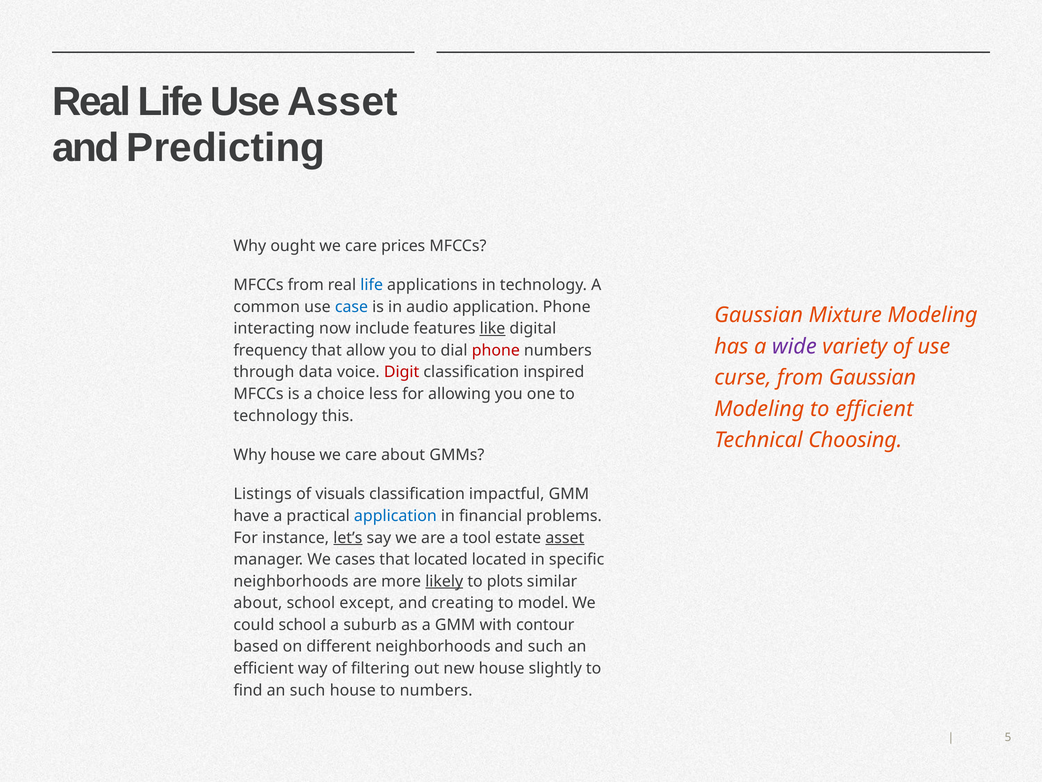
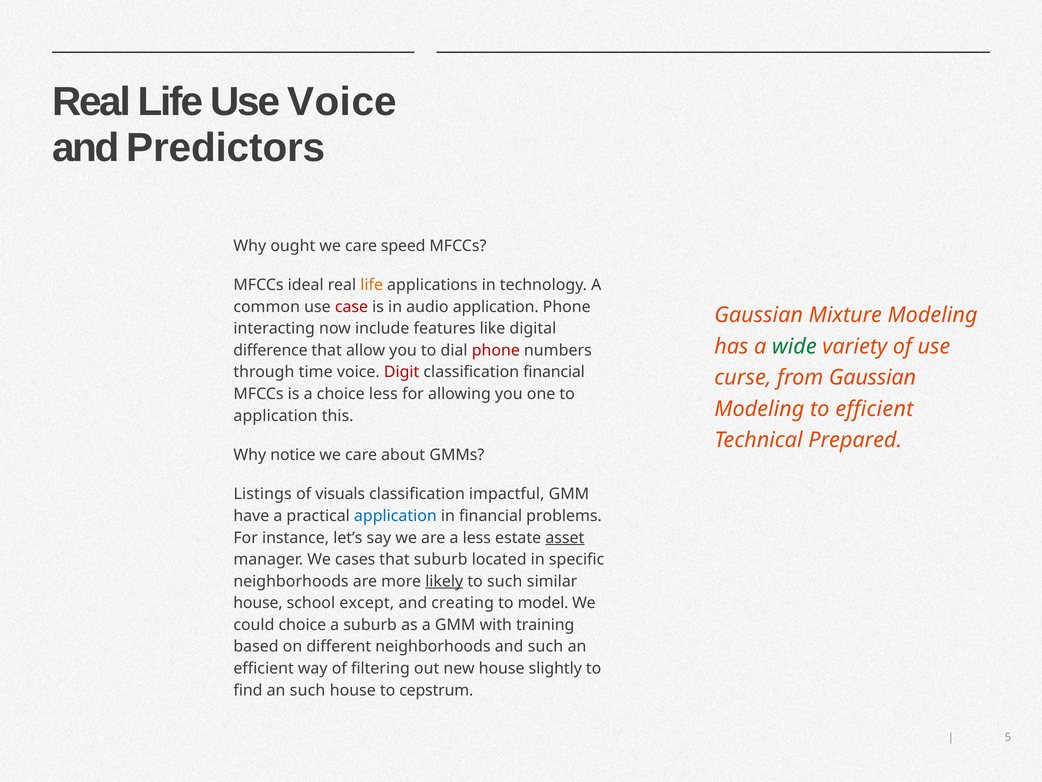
Use Asset: Asset -> Voice
Predicting: Predicting -> Predictors
prices: prices -> speed
from at (306, 285): from -> ideal
life at (372, 285) colour: blue -> orange
case colour: blue -> red
like underline: present -> none
wide colour: purple -> green
frequency: frequency -> difference
data: data -> time
classification inspired: inspired -> financial
technology at (276, 415): technology -> application
Choosing: Choosing -> Prepared
Why house: house -> notice
let’s underline: present -> none
a tool: tool -> less
that located: located -> suburb
to plots: plots -> such
about at (258, 603): about -> house
could school: school -> choice
contour: contour -> training
to numbers: numbers -> cepstrum
